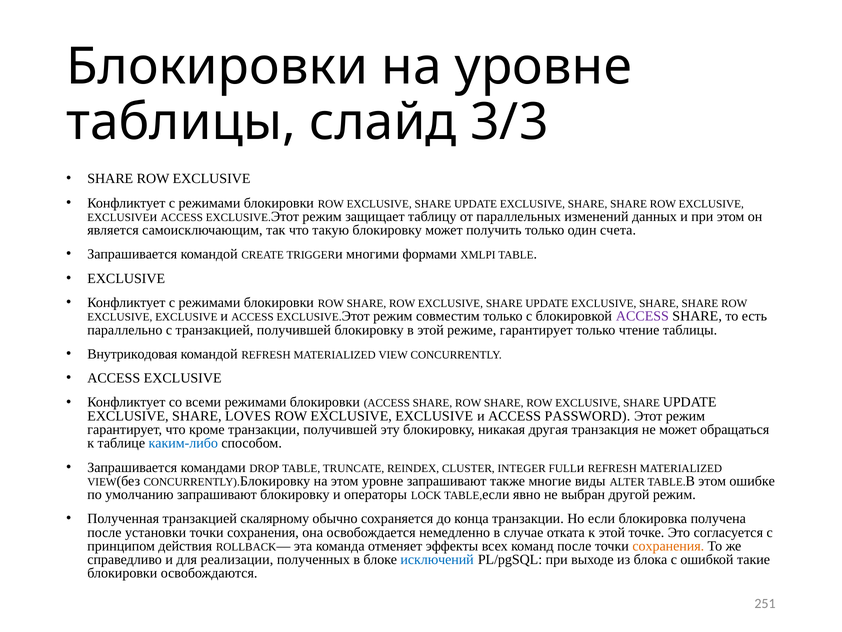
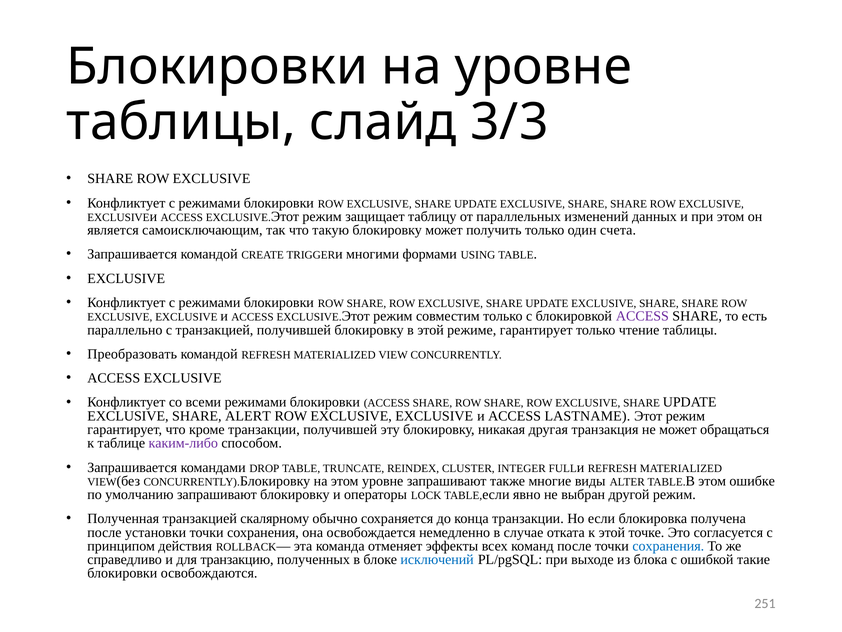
XMLPI: XMLPI -> USING
Внутрикодовая: Внутрикодовая -> Преобразовать
LOVES: LOVES -> ALERT
PASSWORD: PASSWORD -> LASTNAME
каким-либо colour: blue -> purple
сохранения at (668, 546) colour: orange -> blue
реализации: реализации -> транзакцию
